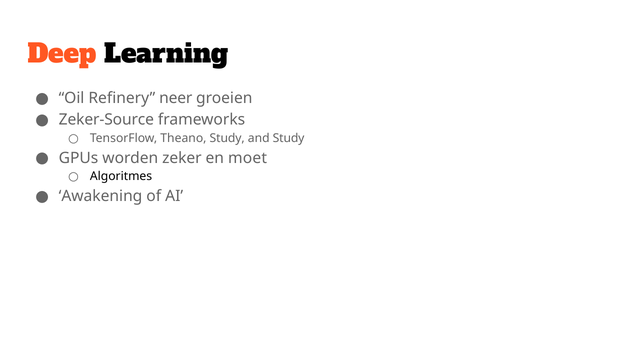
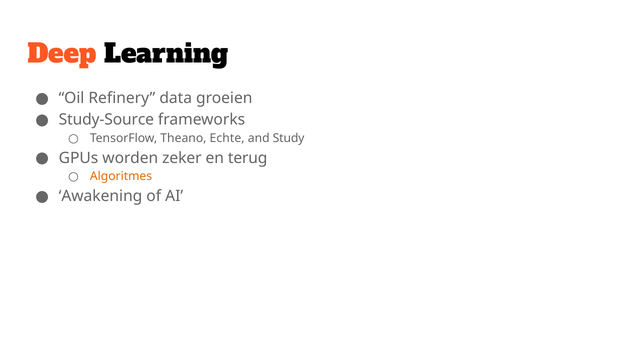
neer: neer -> data
Zeker-Source: Zeker-Source -> Study-Source
Theano Study: Study -> Echte
moet: moet -> terug
Algoritmes colour: black -> orange
